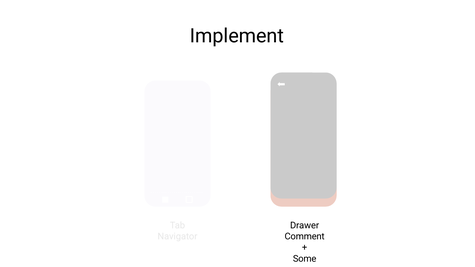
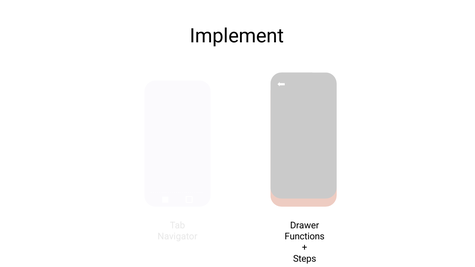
Comment: Comment -> Functions
Some: Some -> Steps
